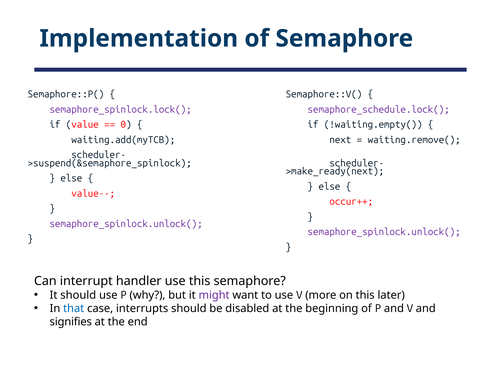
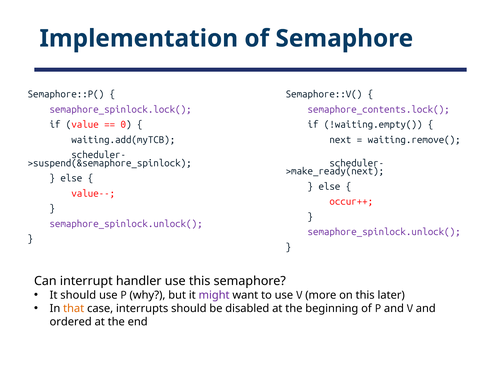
semaphore_schedule.lock(: semaphore_schedule.lock( -> semaphore_contents.lock(
that colour: blue -> orange
signifies: signifies -> ordered
